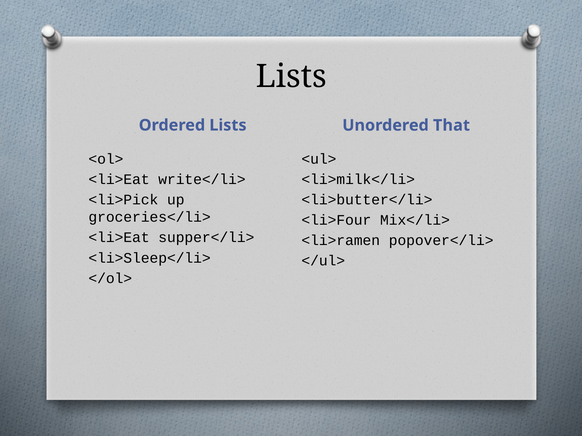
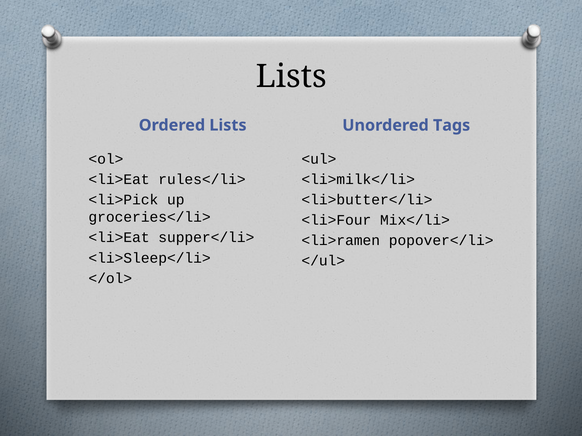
That: That -> Tags
write</li>: write</li> -> rules</li>
